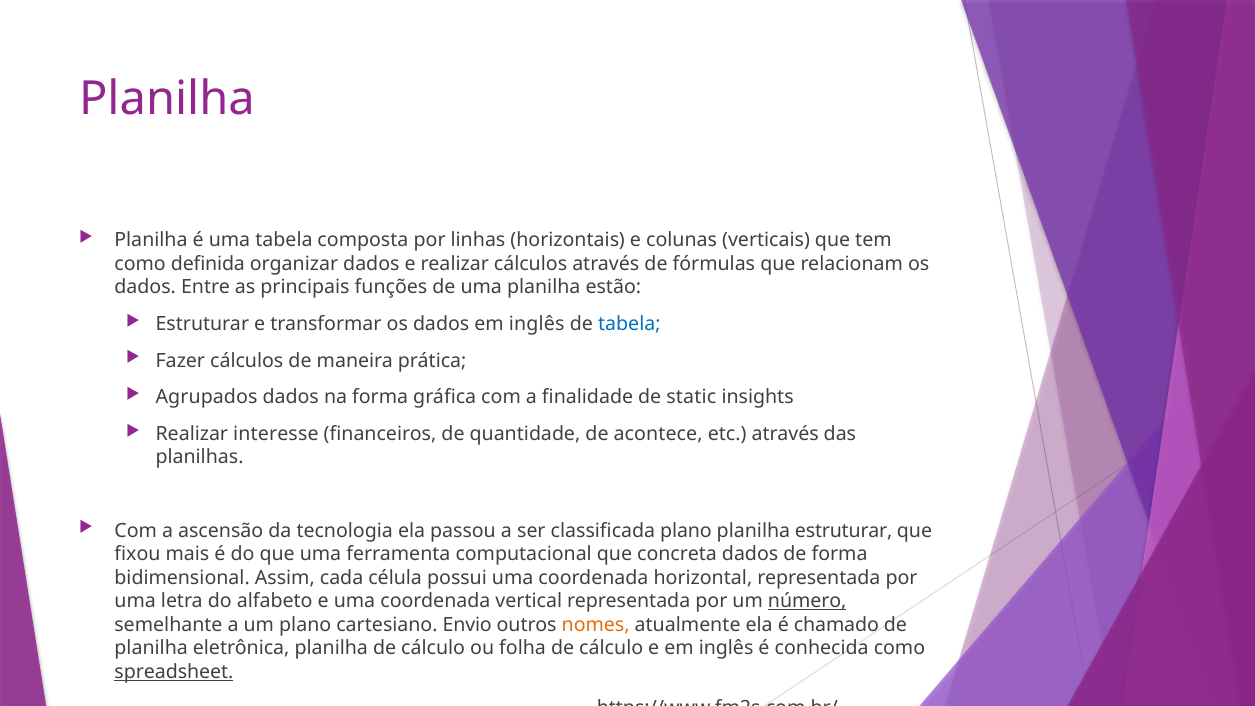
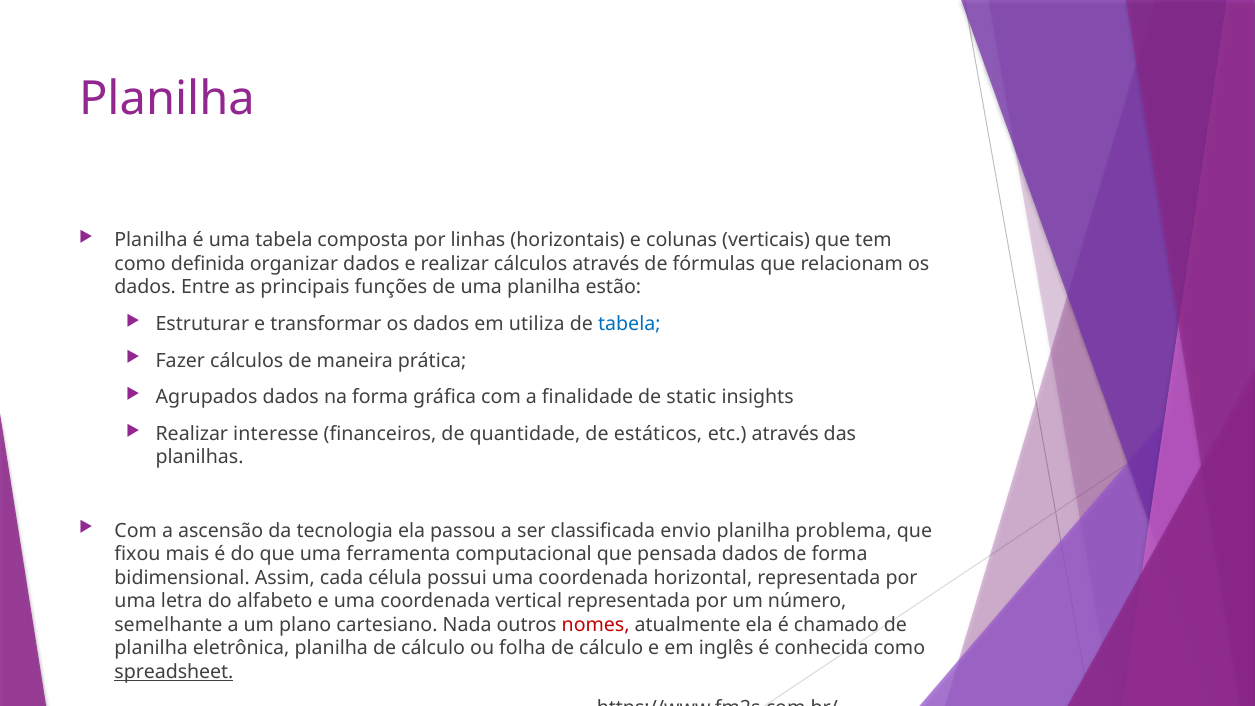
dados em inglês: inglês -> utiliza
acontece: acontece -> estáticos
classificada plano: plano -> envio
planilha estruturar: estruturar -> problema
concreta: concreta -> pensada
número underline: present -> none
Envio: Envio -> Nada
nomes colour: orange -> red
